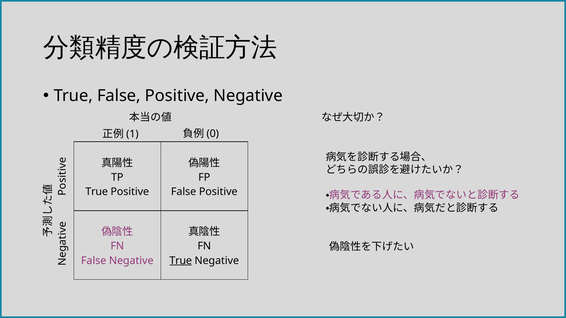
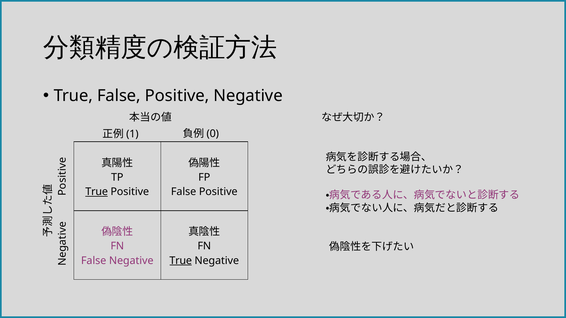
True at (97, 192) underline: none -> present
